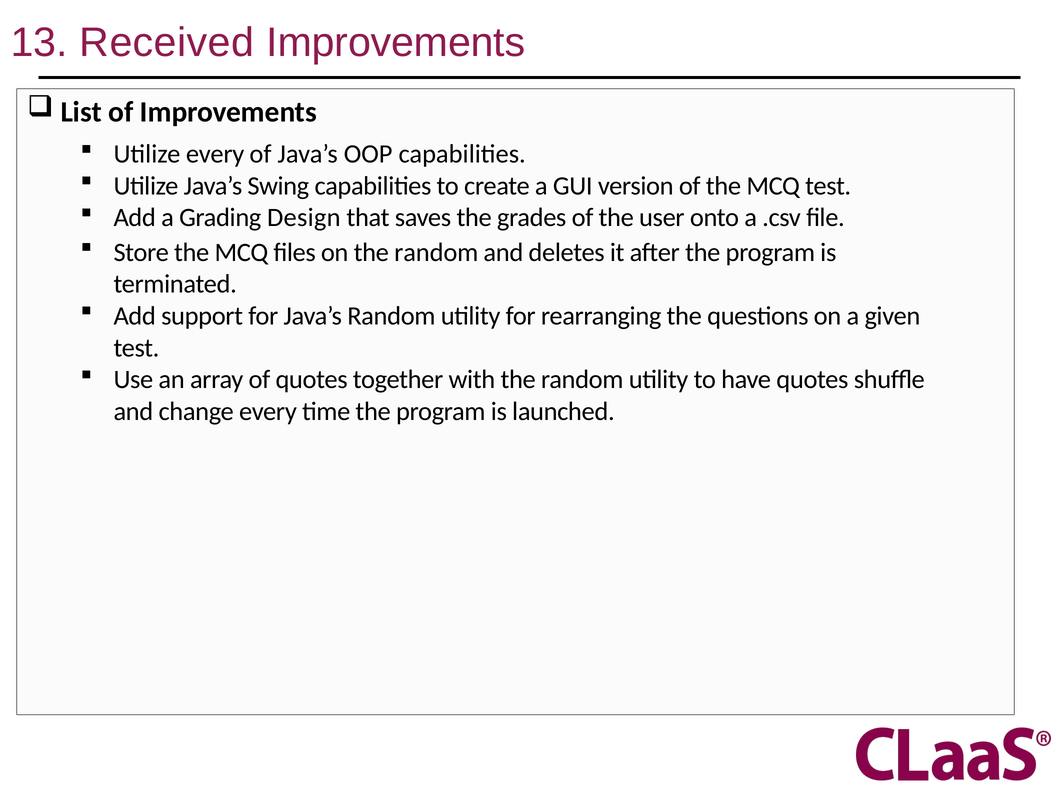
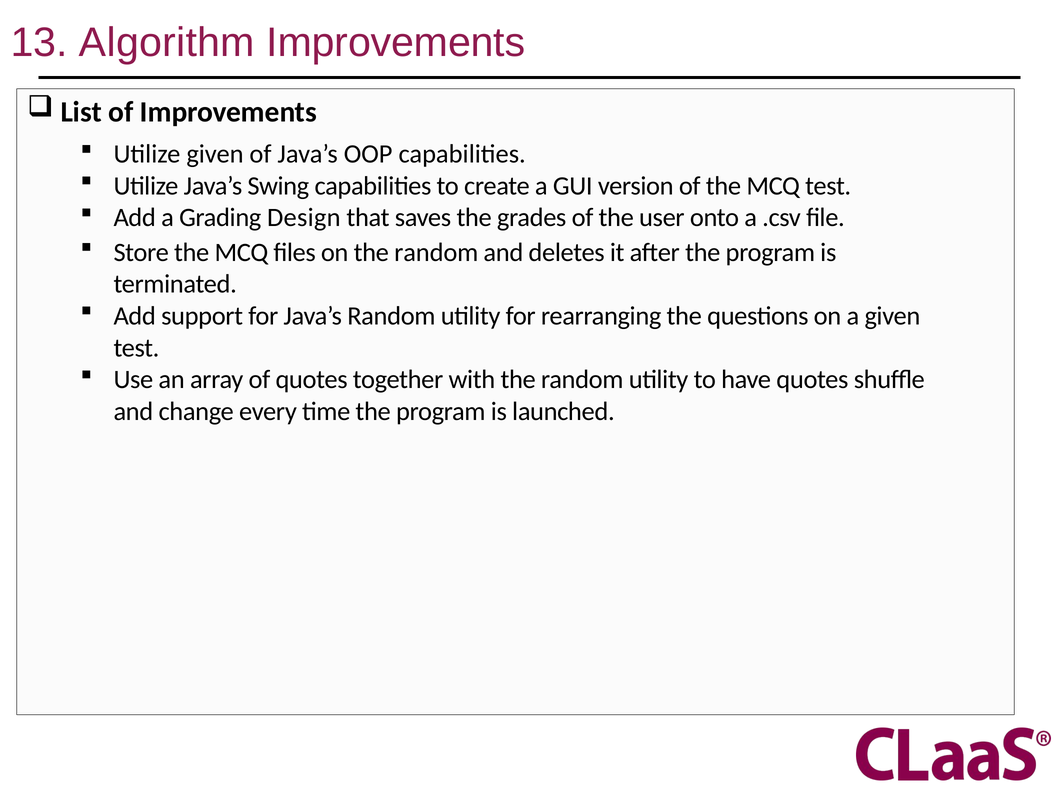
Received: Received -> Algorithm
Utilize every: every -> given
